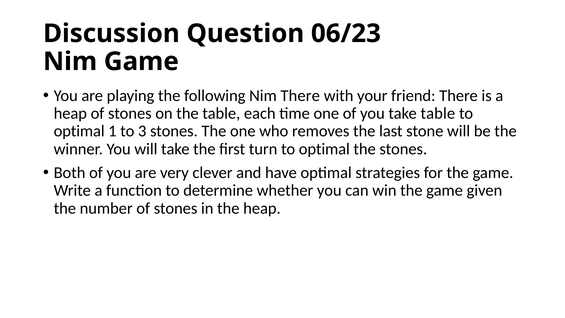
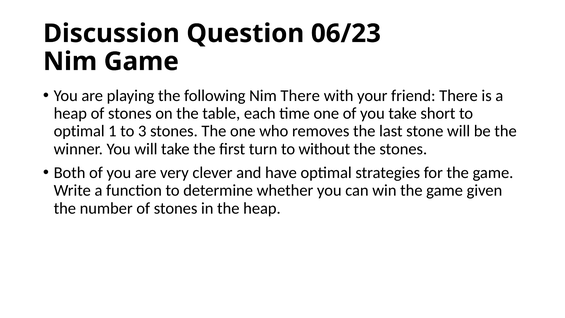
take table: table -> short
turn to optimal: optimal -> without
